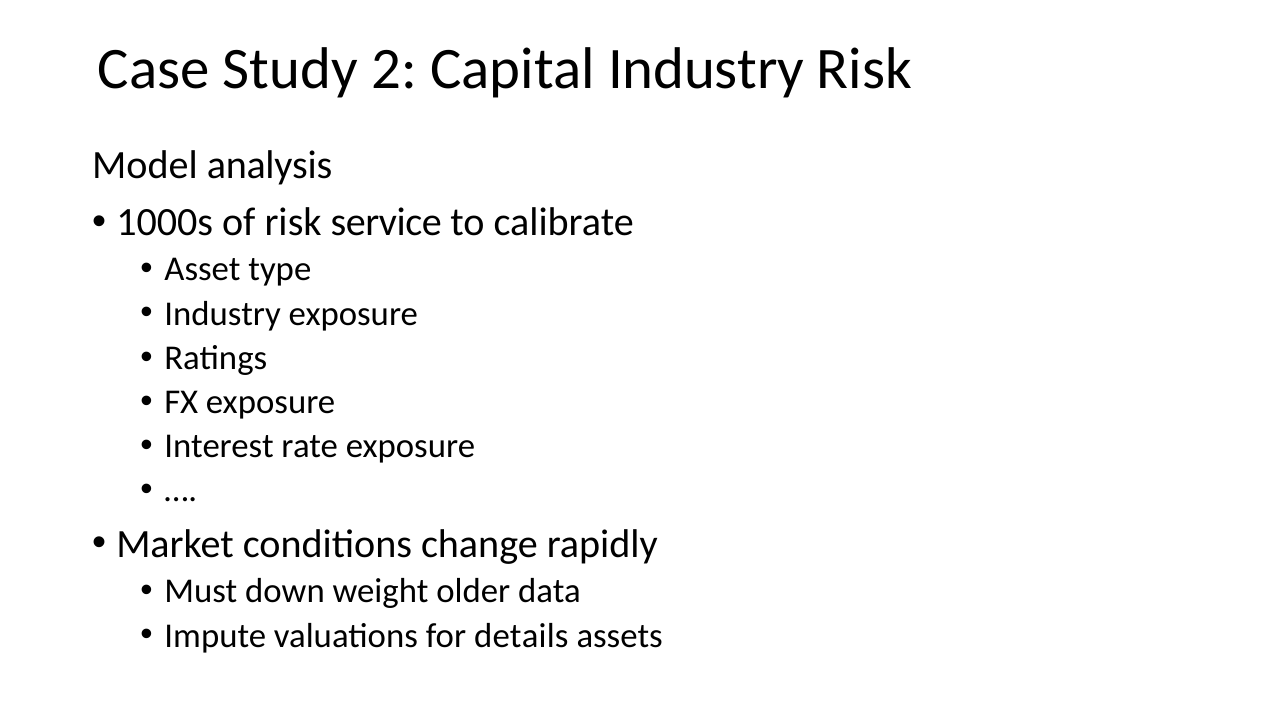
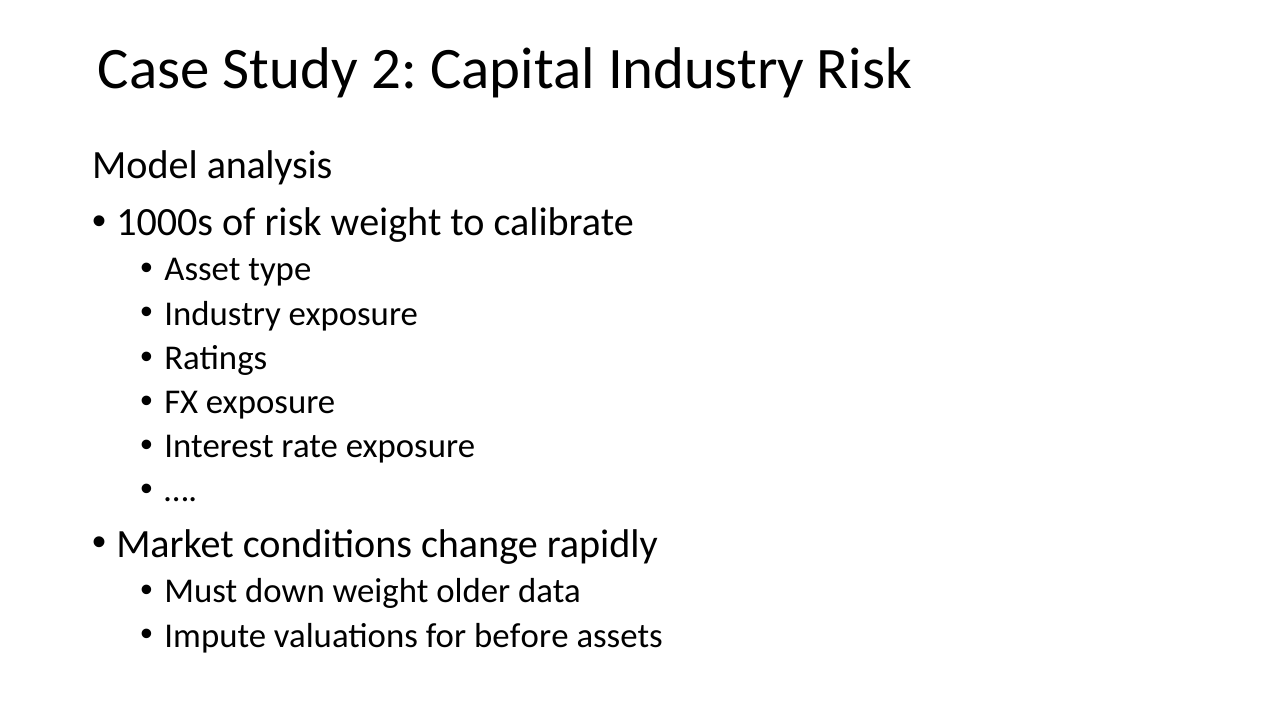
risk service: service -> weight
details: details -> before
